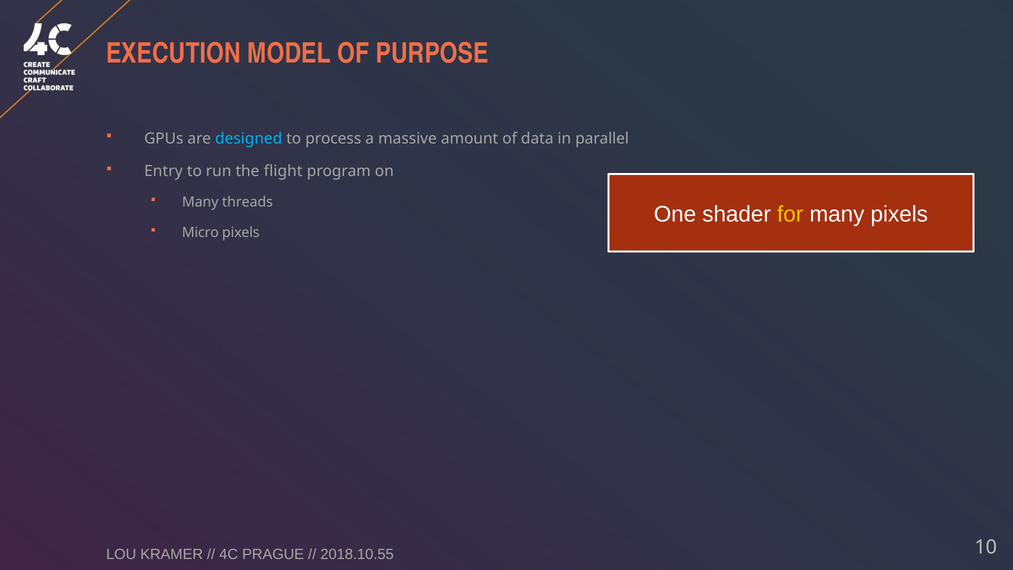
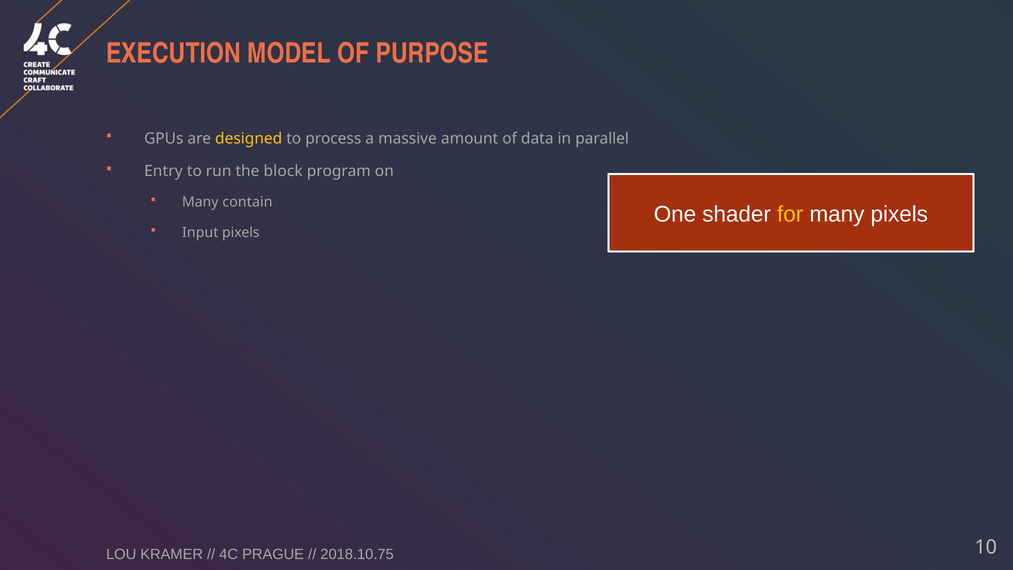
designed colour: light blue -> yellow
flight: flight -> block
threads: threads -> contain
Micro: Micro -> Input
2018.10.55: 2018.10.55 -> 2018.10.75
